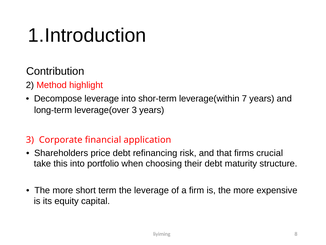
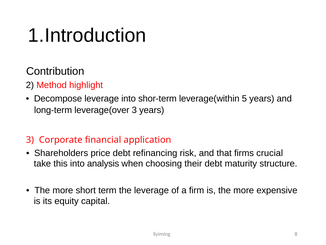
7: 7 -> 5
portfolio: portfolio -> analysis
